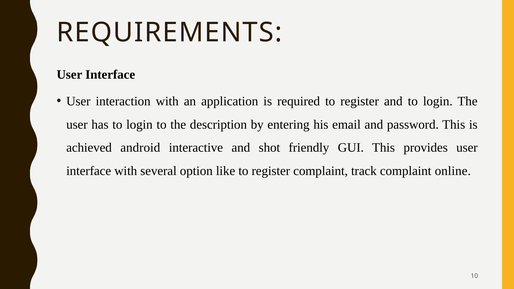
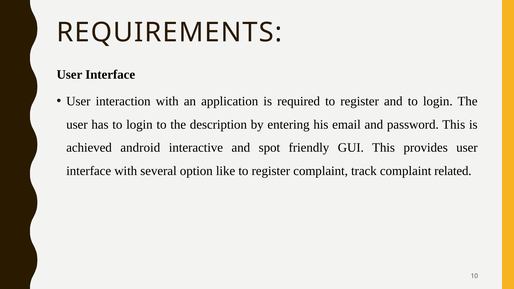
shot: shot -> spot
online: online -> related
